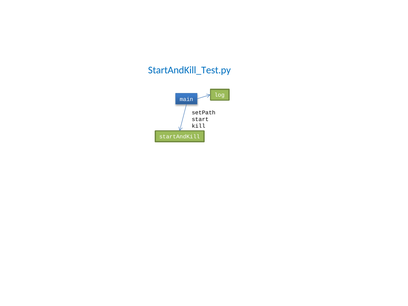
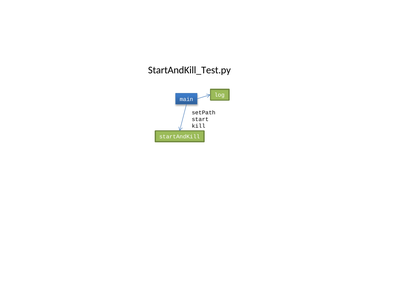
StartAndKill_Test.py colour: blue -> black
